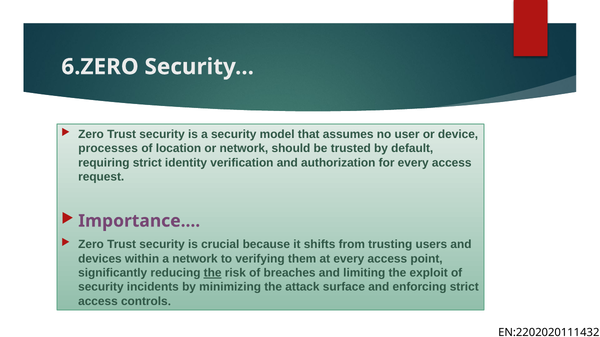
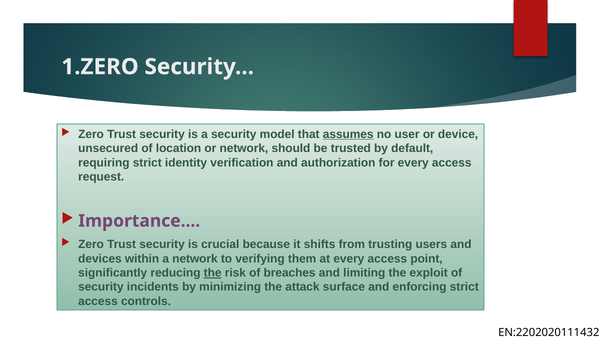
6.ZERO: 6.ZERO -> 1.ZERO
assumes underline: none -> present
processes: processes -> unsecured
